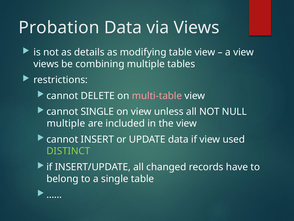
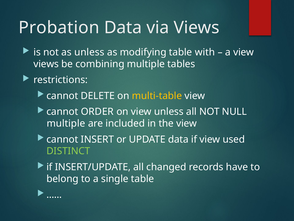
as details: details -> unless
table view: view -> with
multi-table colour: pink -> yellow
cannot SINGLE: SINGLE -> ORDER
